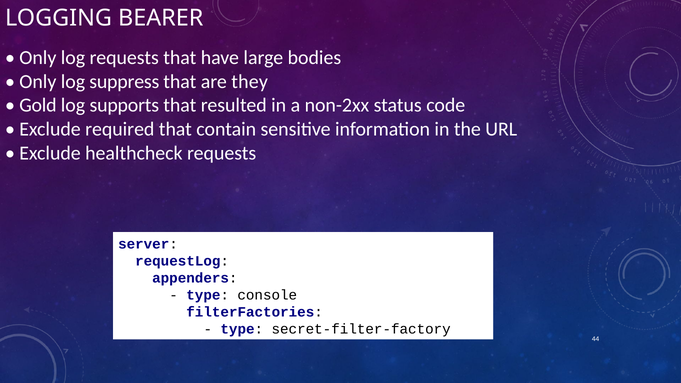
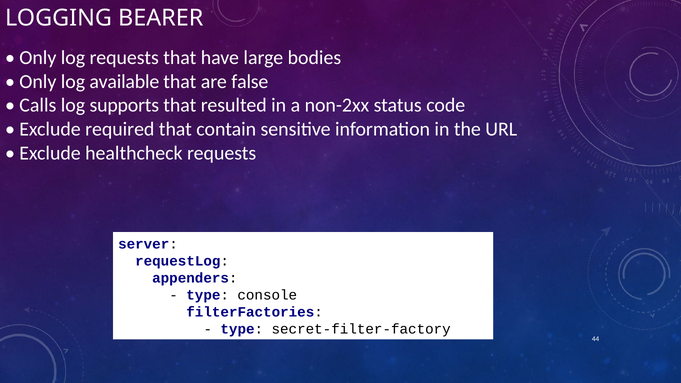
suppress: suppress -> available
they: they -> false
Gold: Gold -> Calls
